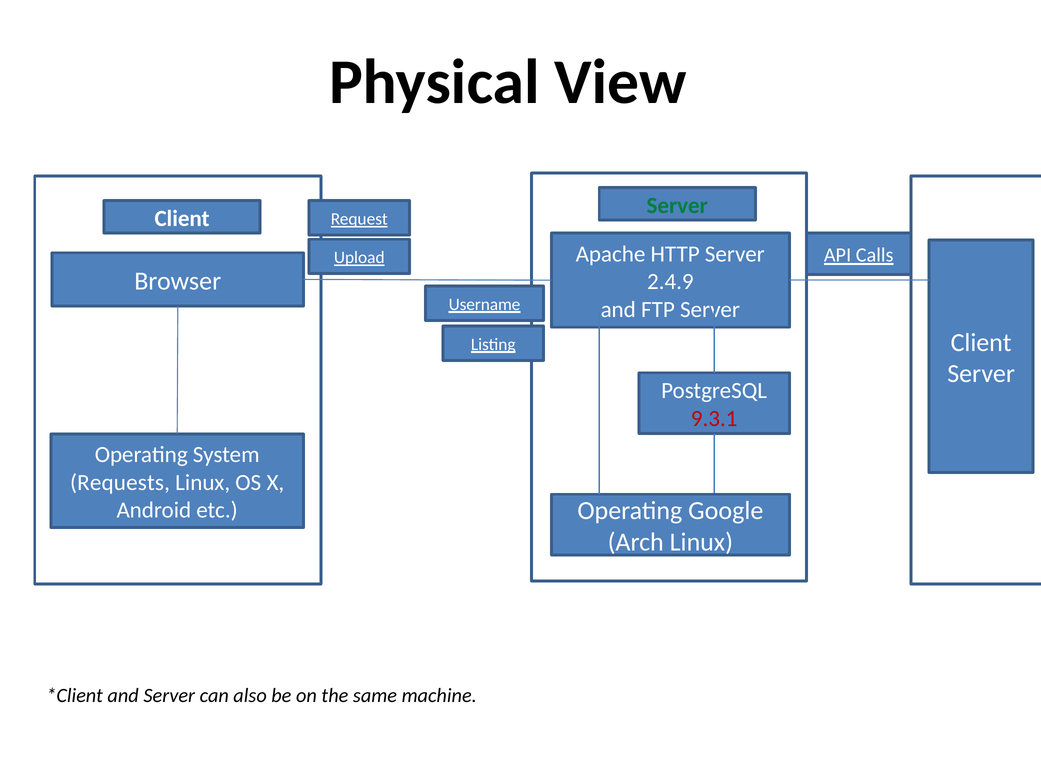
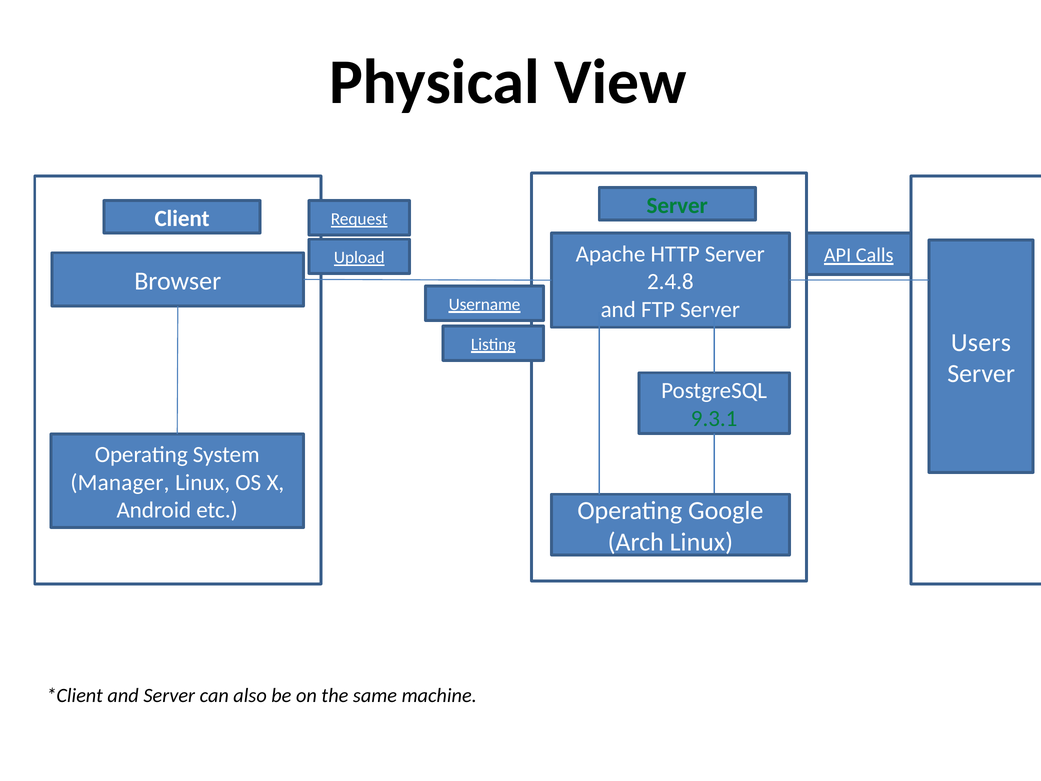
2.4.9: 2.4.9 -> 2.4.8
Client at (981, 342): Client -> Users
9.3.1 colour: red -> green
Requests: Requests -> Manager
